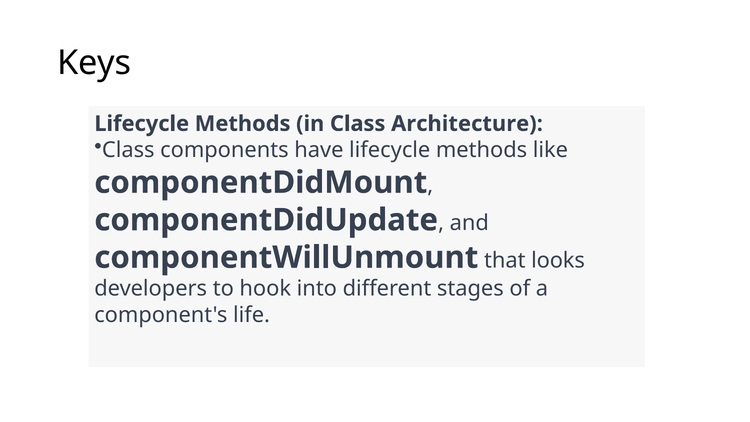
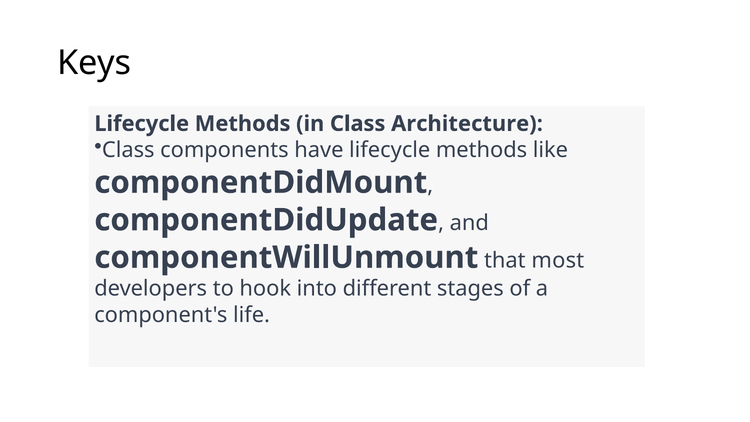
looks: looks -> most
